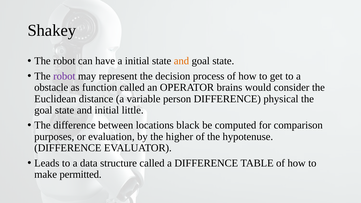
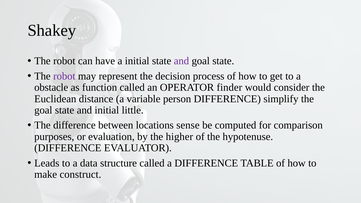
and at (181, 61) colour: orange -> purple
brains: brains -> finder
physical: physical -> simplify
black: black -> sense
permitted: permitted -> construct
